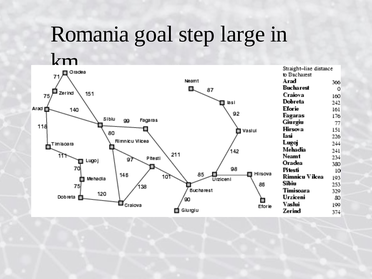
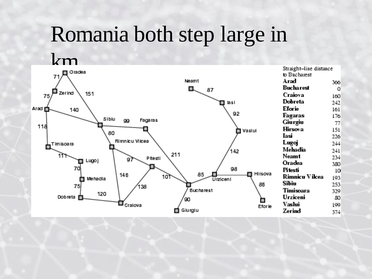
goal: goal -> both
